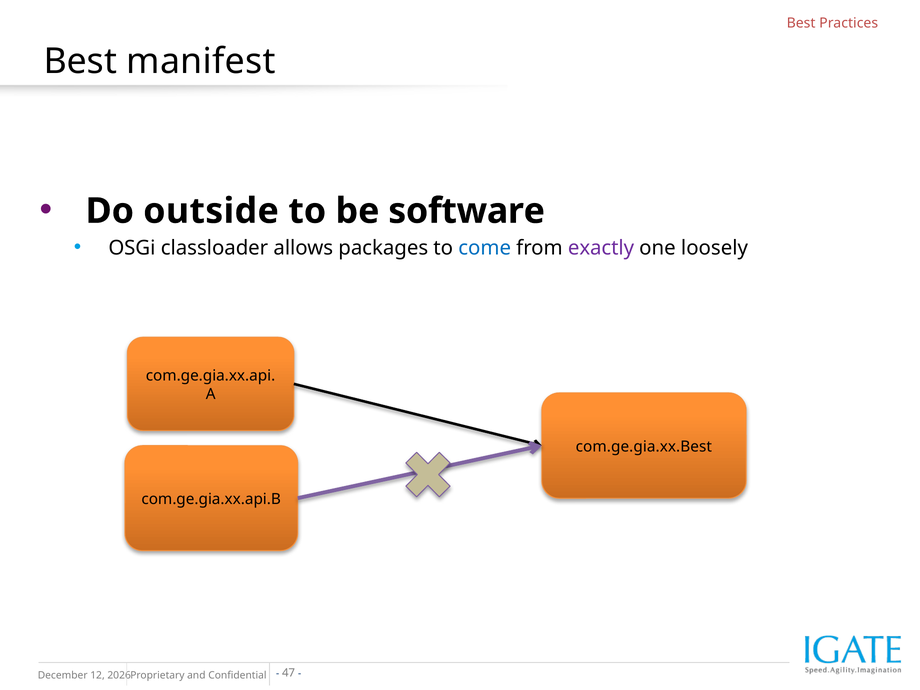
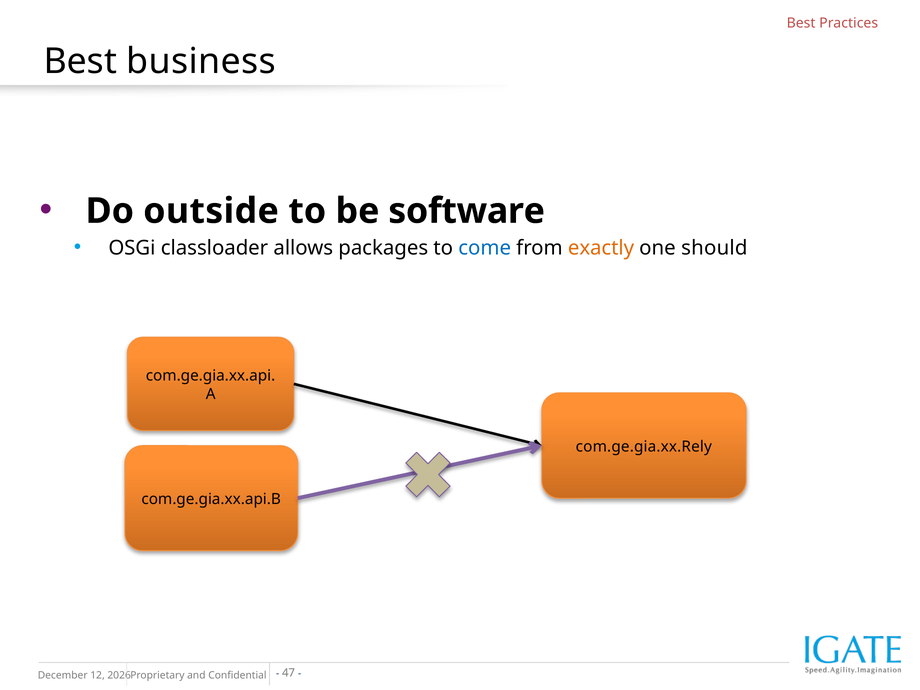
manifest: manifest -> business
exactly colour: purple -> orange
loosely: loosely -> should
com.ge.gia.xx.Best: com.ge.gia.xx.Best -> com.ge.gia.xx.Rely
